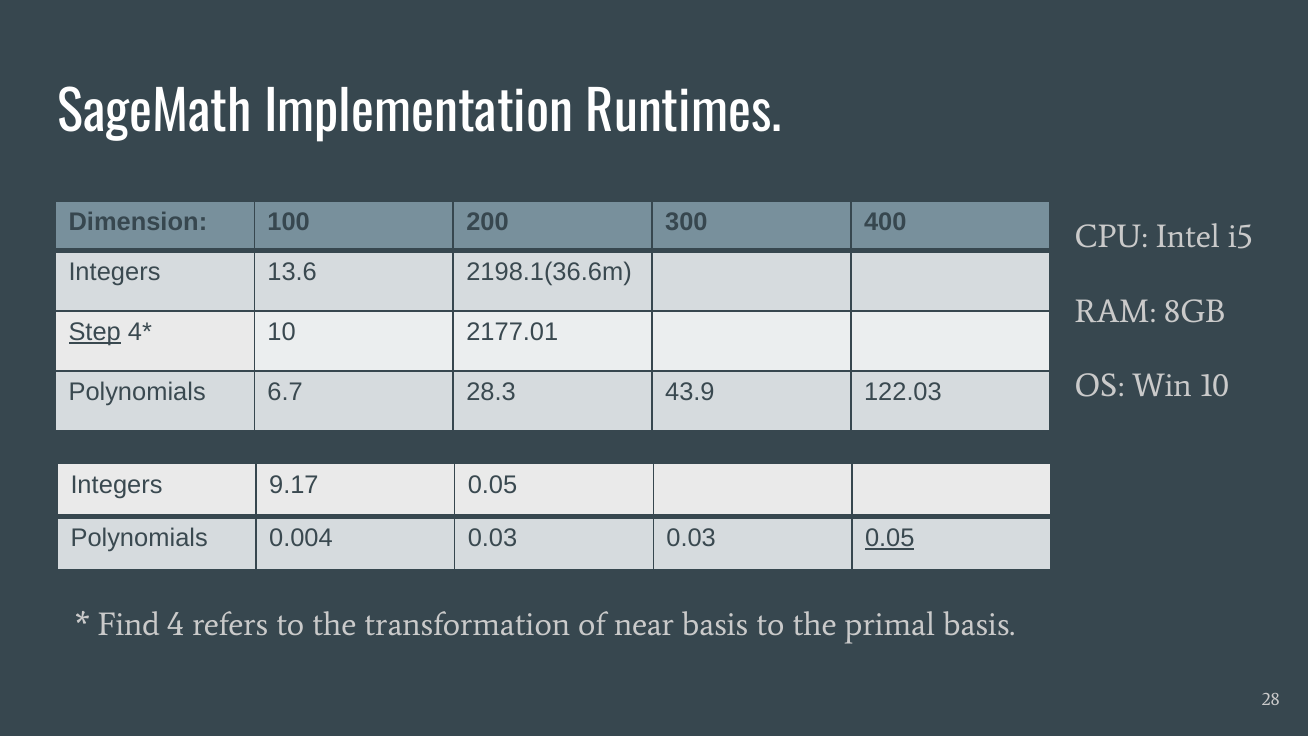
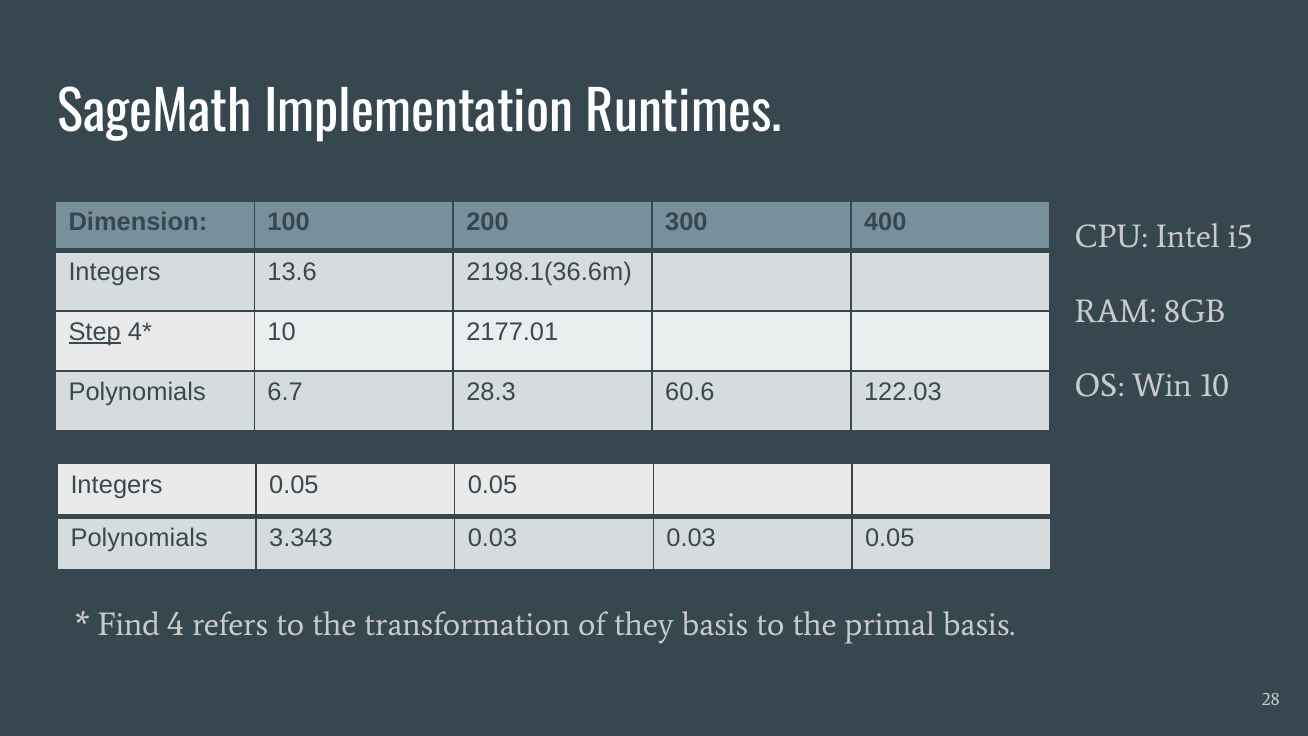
43.9: 43.9 -> 60.6
Integers 9.17: 9.17 -> 0.05
0.004: 0.004 -> 3.343
0.05 at (890, 538) underline: present -> none
near: near -> they
